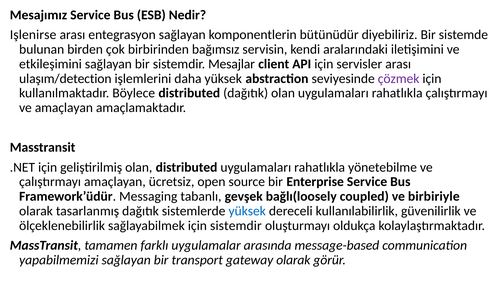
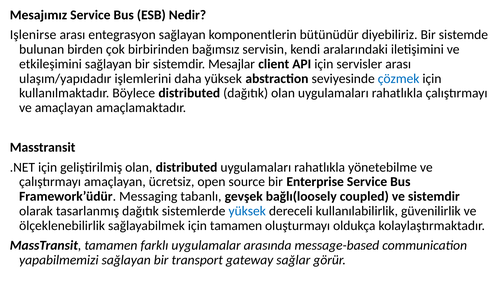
ulaşım/detection: ulaşım/detection -> ulaşım/yapıdadır
çözmek colour: purple -> blue
ve birbiriyle: birbiriyle -> sistemdir
için sistemdir: sistemdir -> tamamen
gateway olarak: olarak -> sağlar
